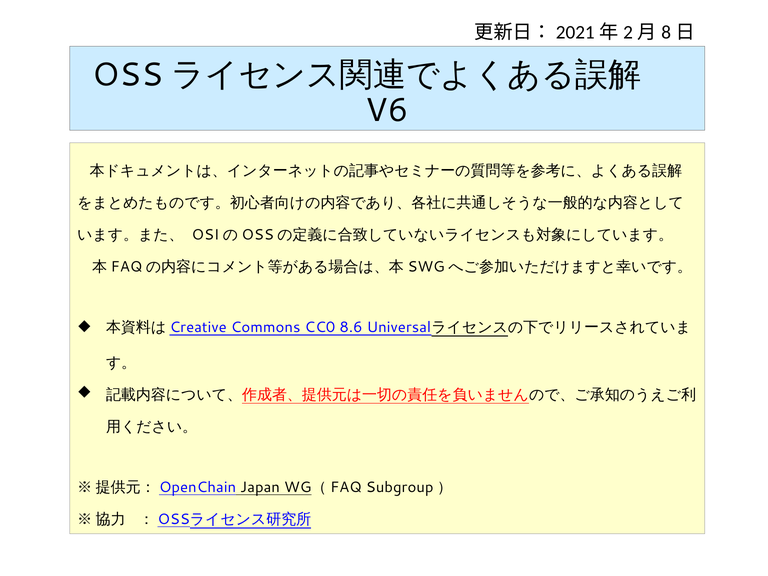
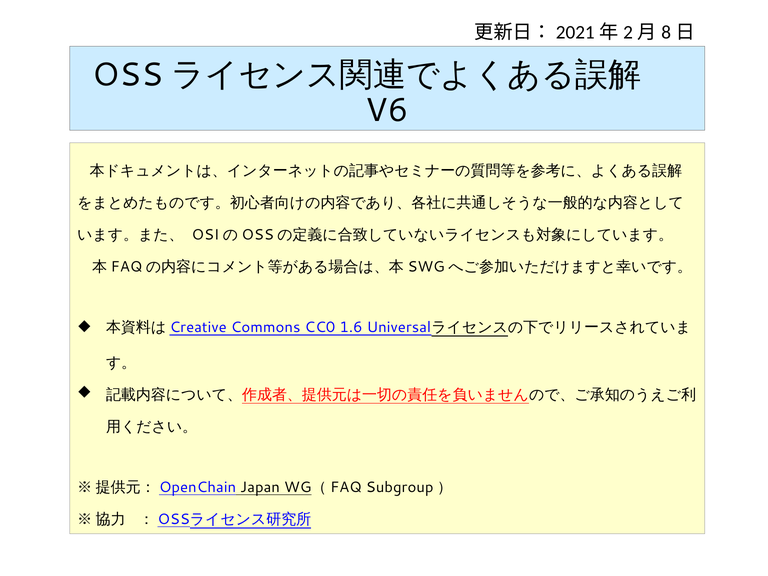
8.6: 8.6 -> 1.6
